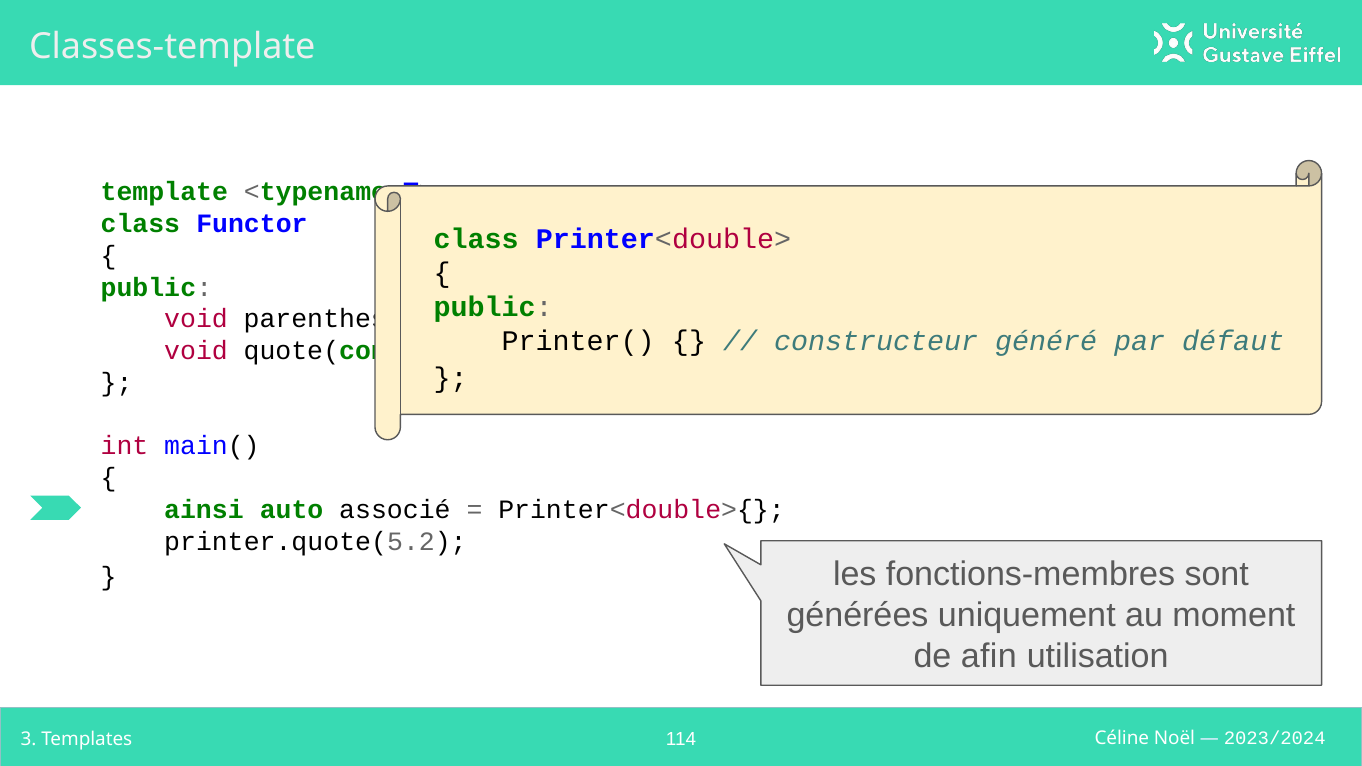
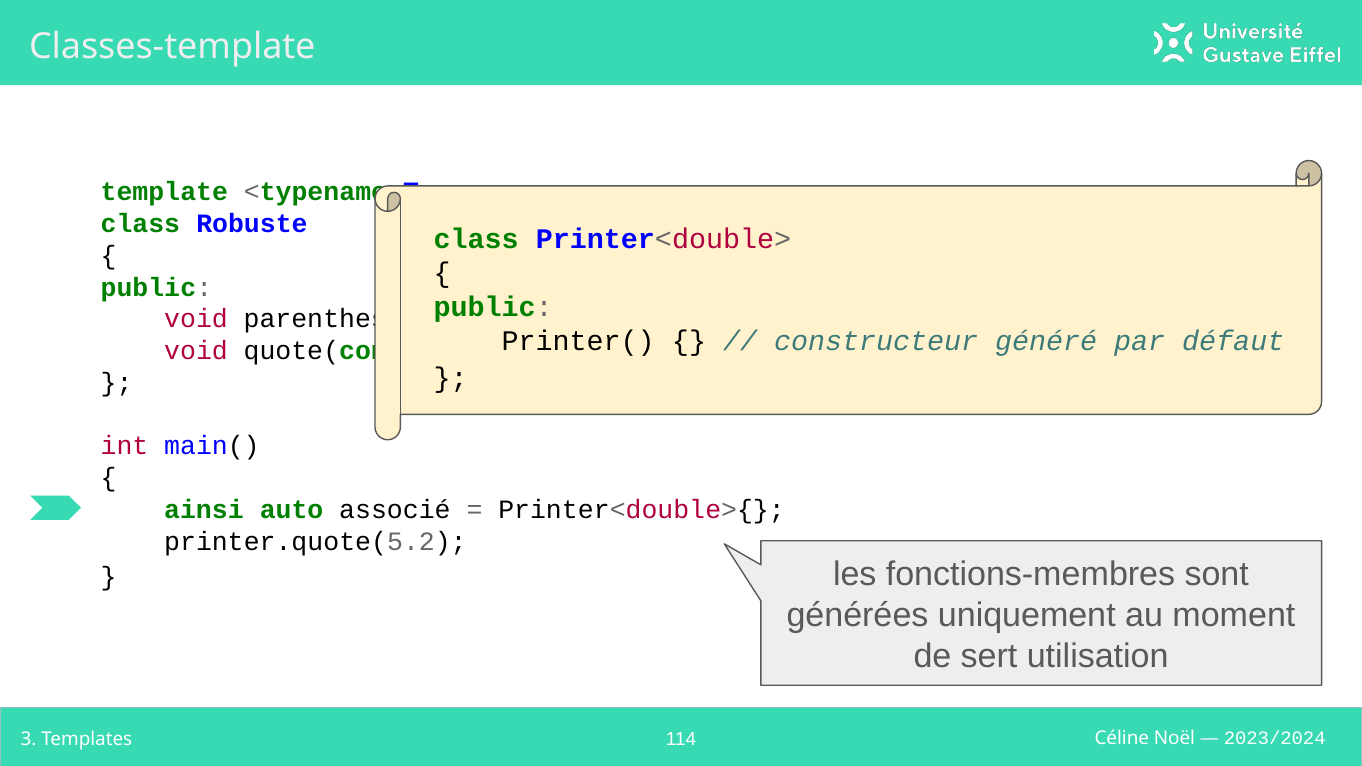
Functor: Functor -> Robuste
afin: afin -> sert
